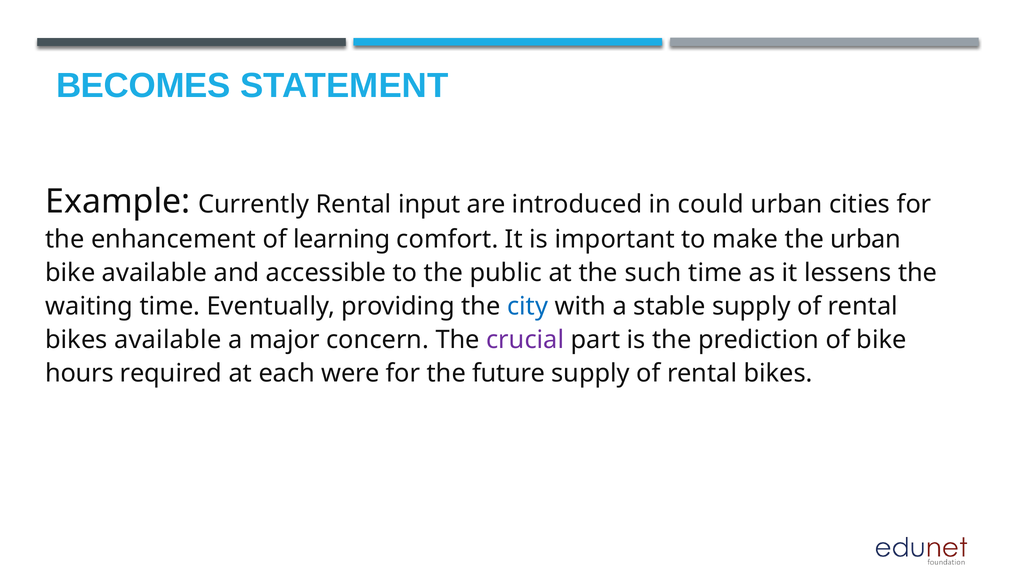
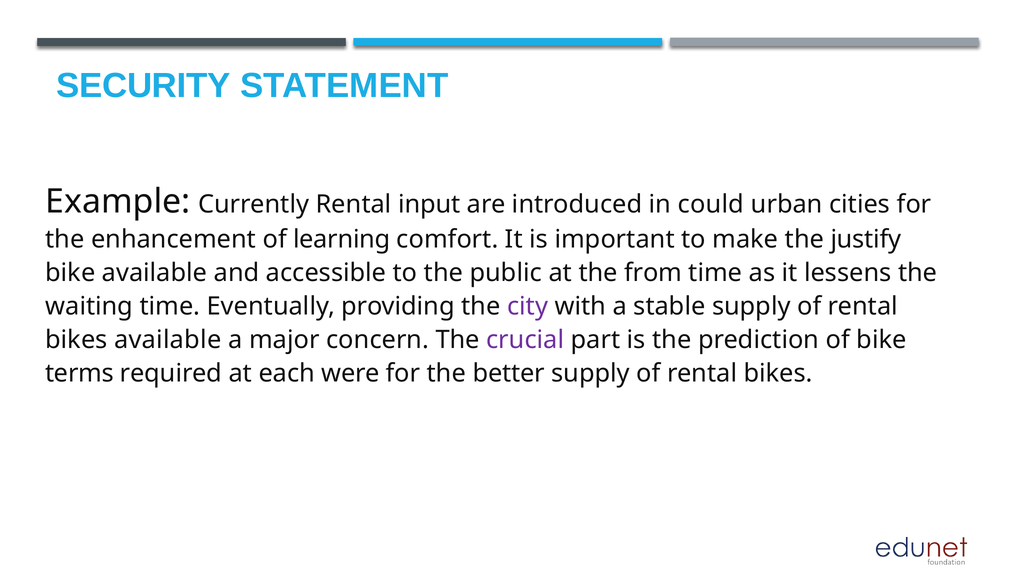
BECOMES: BECOMES -> SECURITY
the urban: urban -> justify
such: such -> from
city colour: blue -> purple
hours: hours -> terms
future: future -> better
